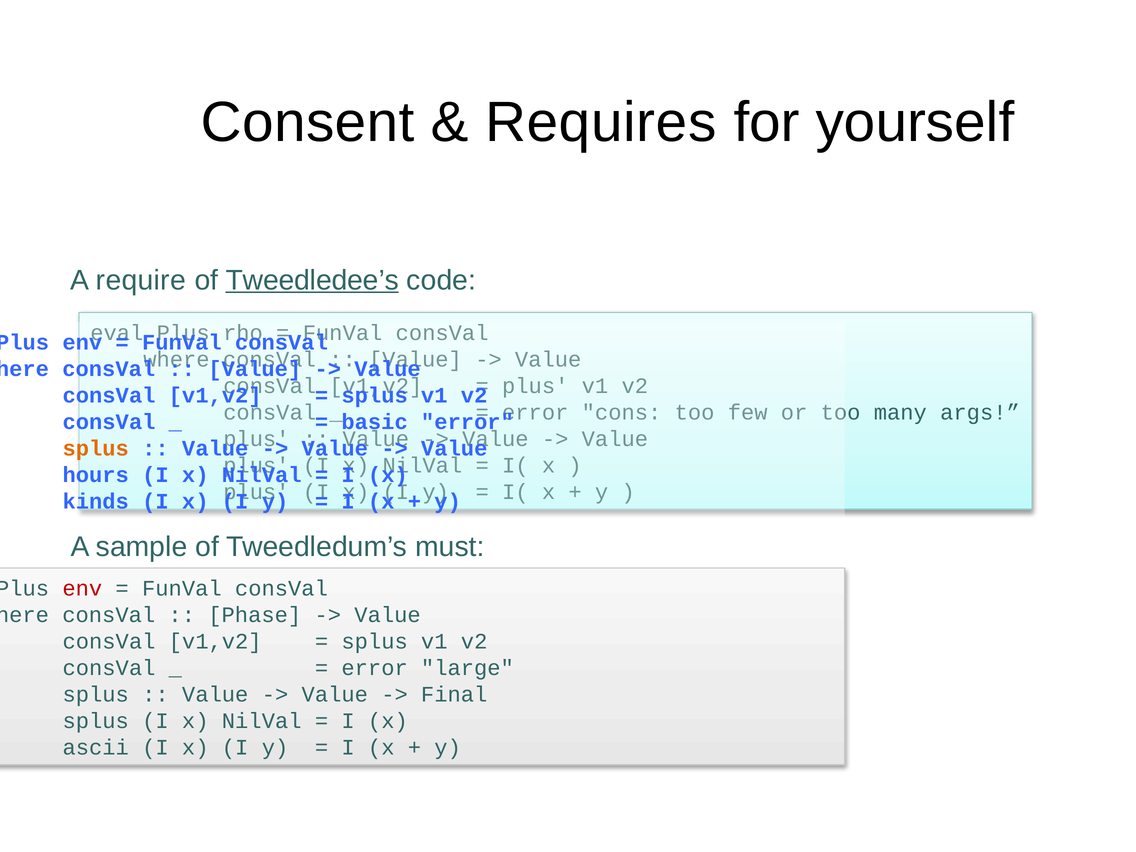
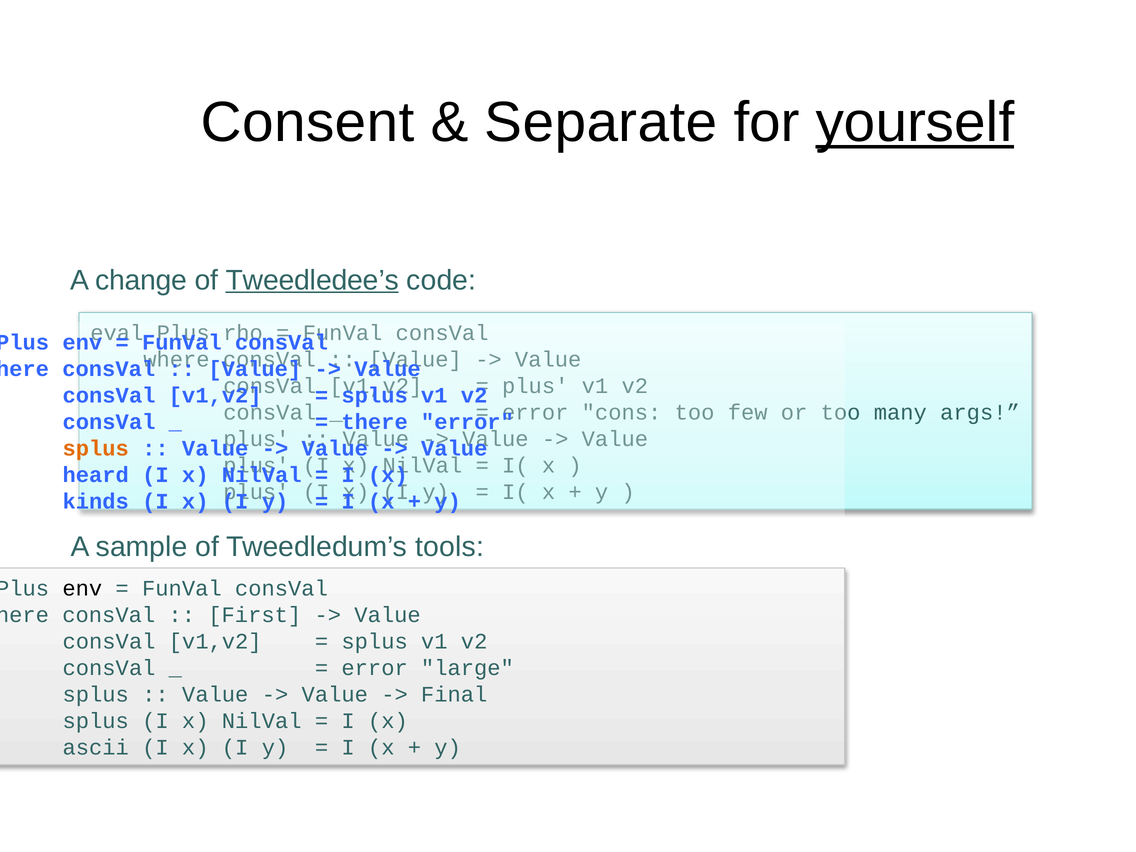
Requires: Requires -> Separate
yourself underline: none -> present
require: require -> change
basic: basic -> there
hours: hours -> heard
must: must -> tools
env at (82, 588) colour: red -> black
Phase: Phase -> First
